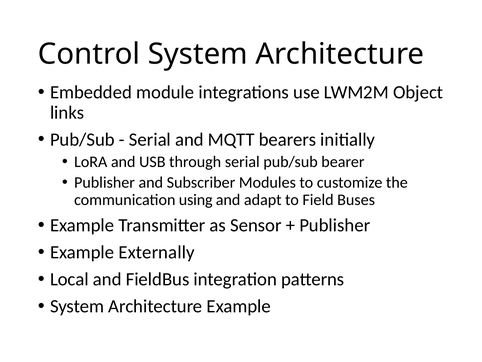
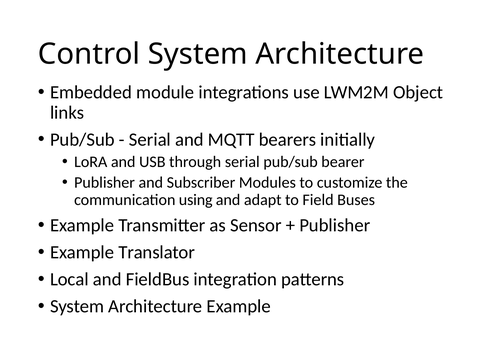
Externally: Externally -> Translator
